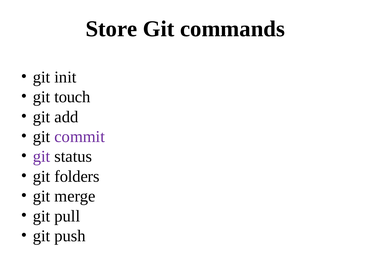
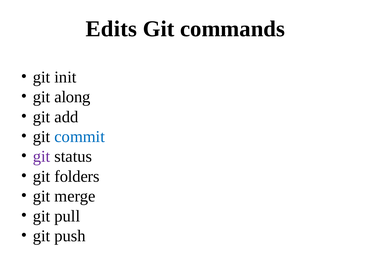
Store: Store -> Edits
touch: touch -> along
commit colour: purple -> blue
